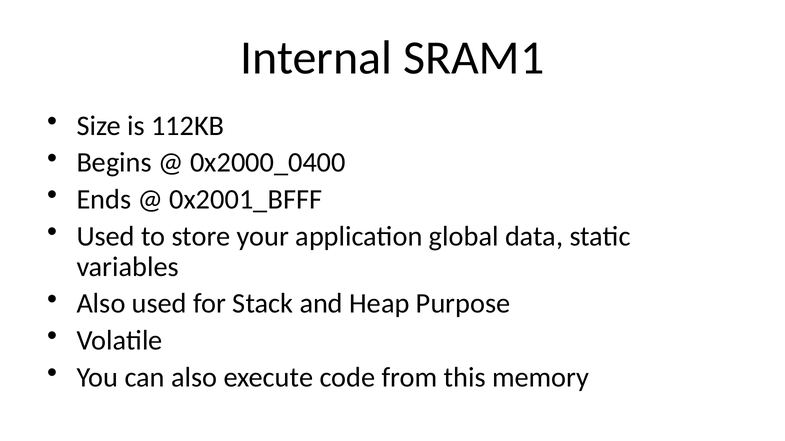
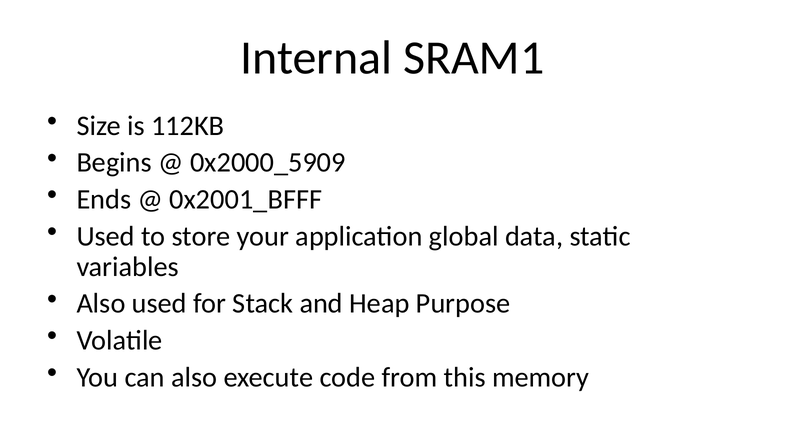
0x2000_0400: 0x2000_0400 -> 0x2000_5909
